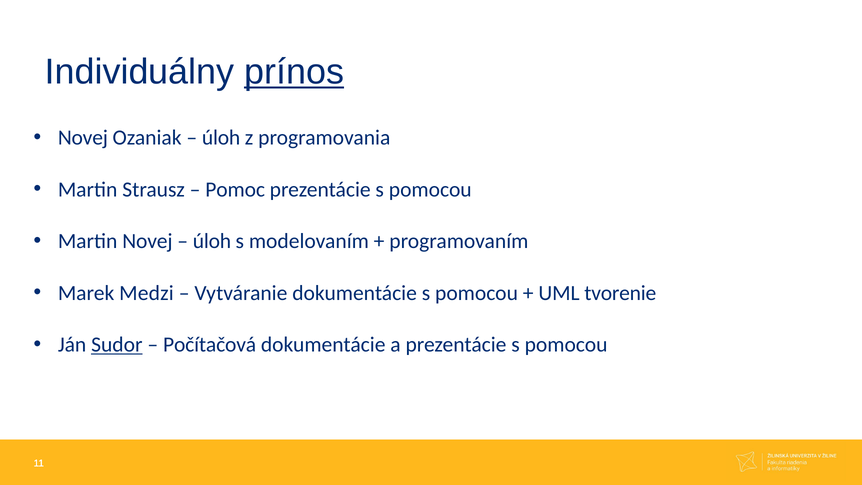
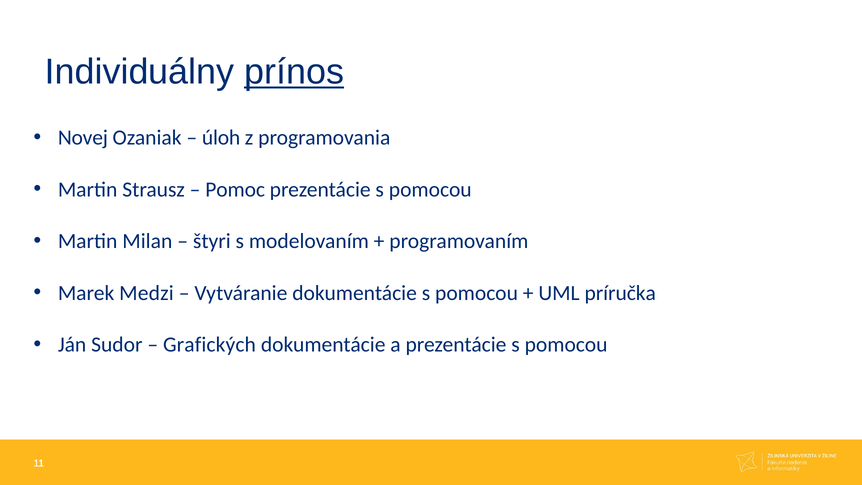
Martin Novej: Novej -> Milan
úloh at (212, 241): úloh -> štyri
tvorenie: tvorenie -> príručka
Sudor underline: present -> none
Počítačová: Počítačová -> Grafických
